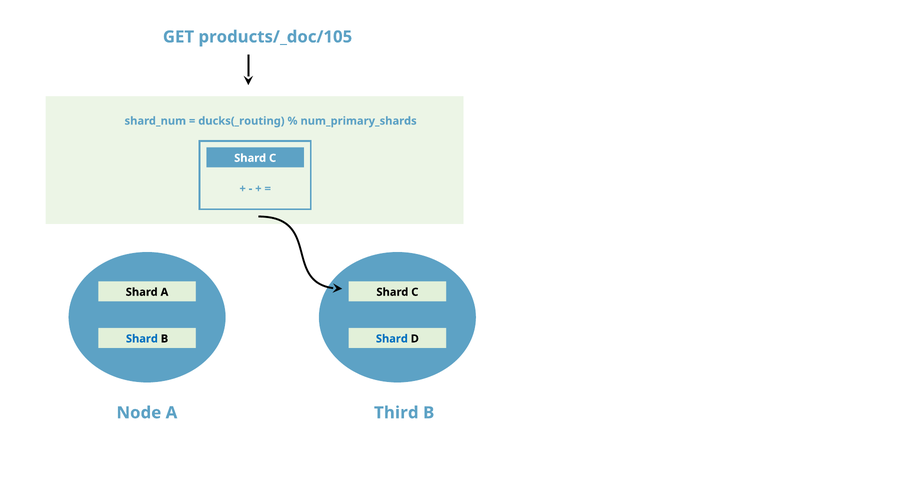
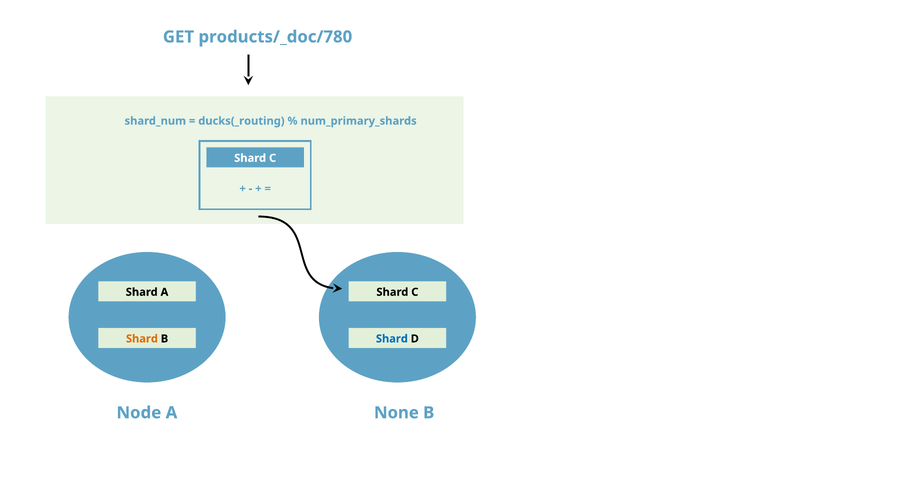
products/_doc/105: products/_doc/105 -> products/_doc/780
Shard at (142, 339) colour: blue -> orange
Third: Third -> None
